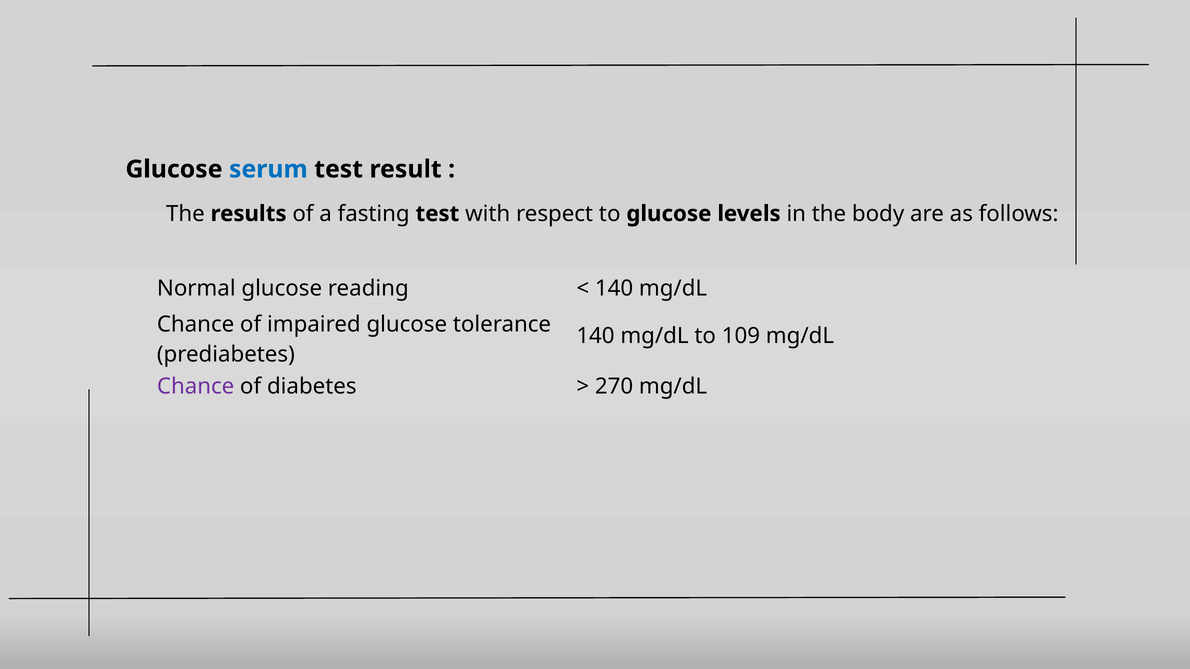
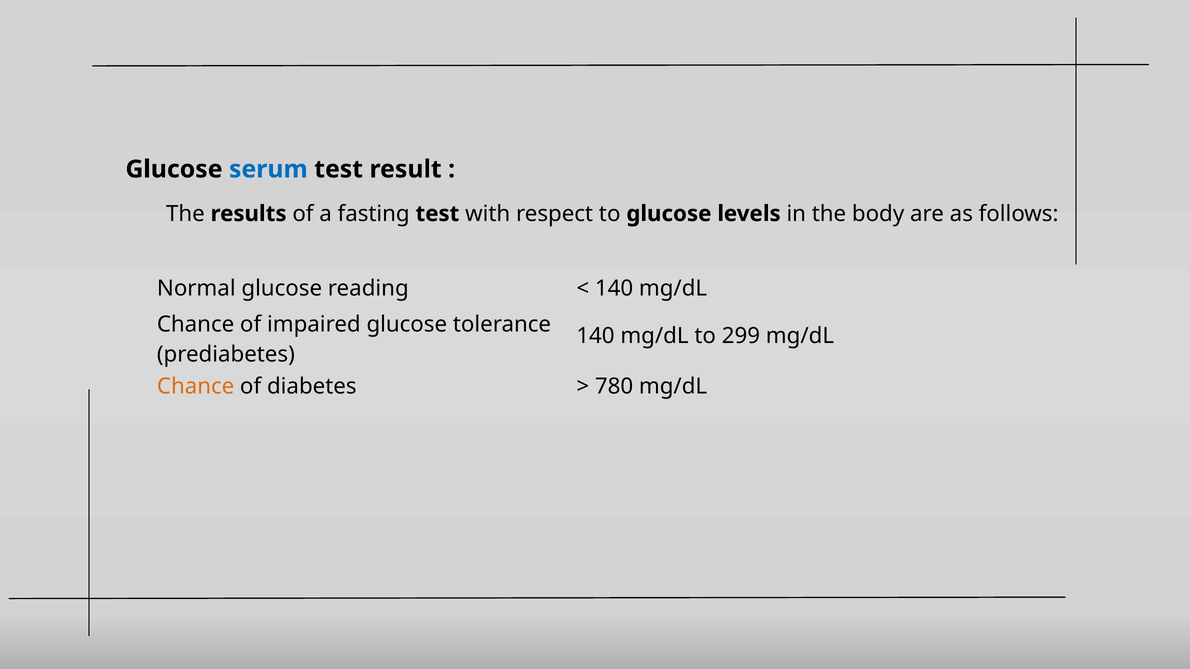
109: 109 -> 299
Chance at (196, 387) colour: purple -> orange
270: 270 -> 780
